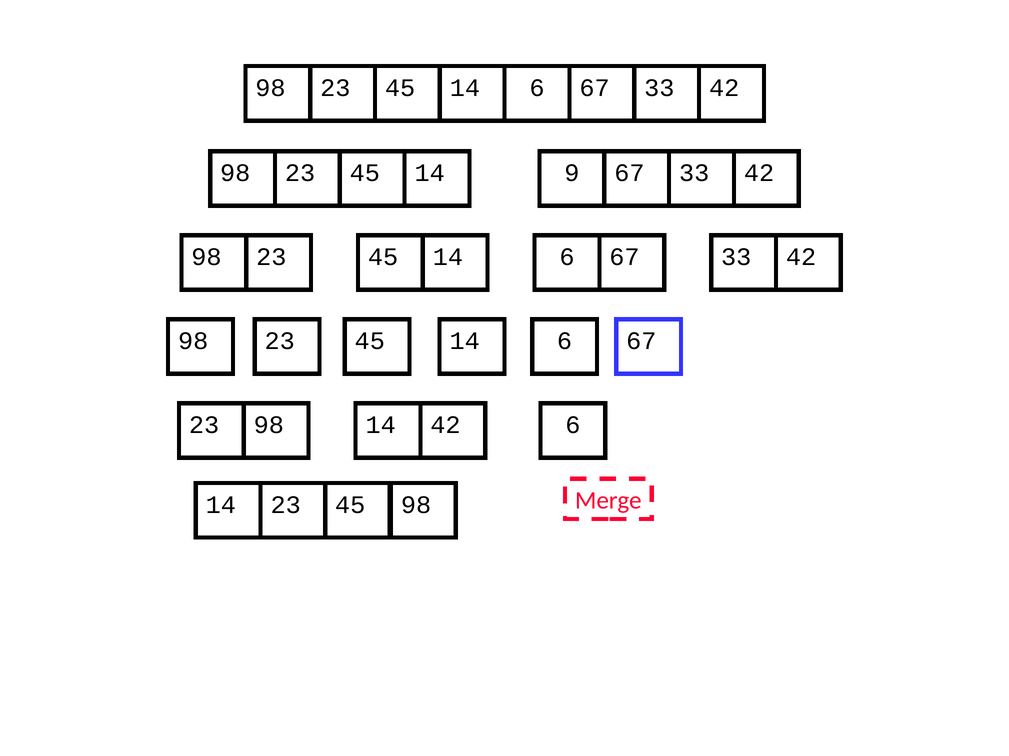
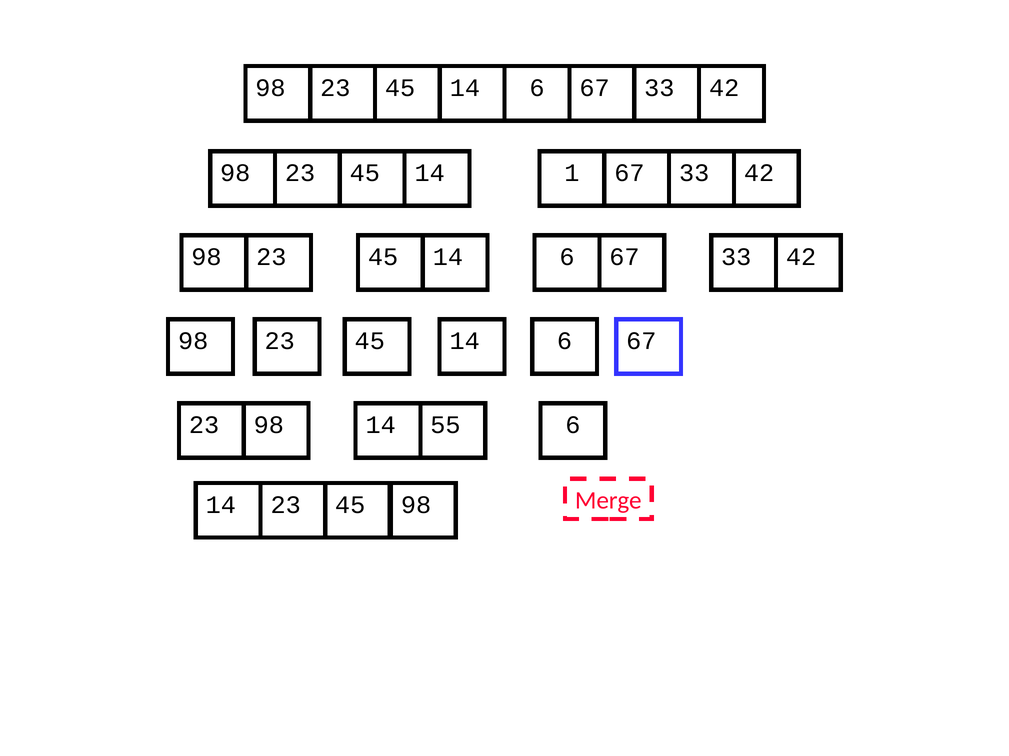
9: 9 -> 1
23 98 42: 42 -> 55
